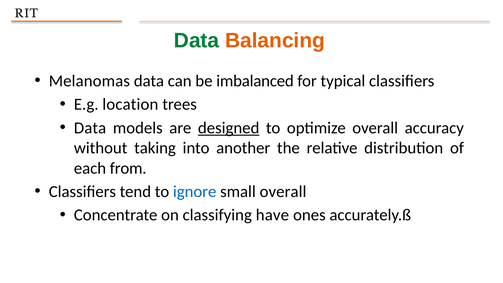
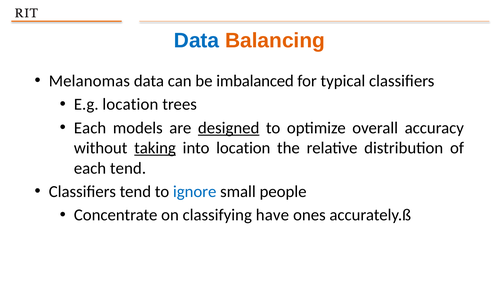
Data at (197, 41) colour: green -> blue
Data at (90, 128): Data -> Each
taking underline: none -> present
into another: another -> location
each from: from -> tend
small overall: overall -> people
